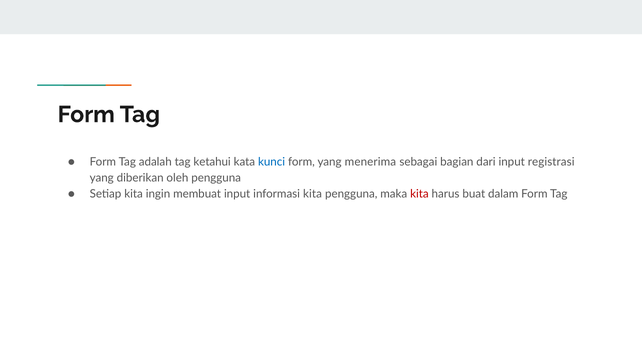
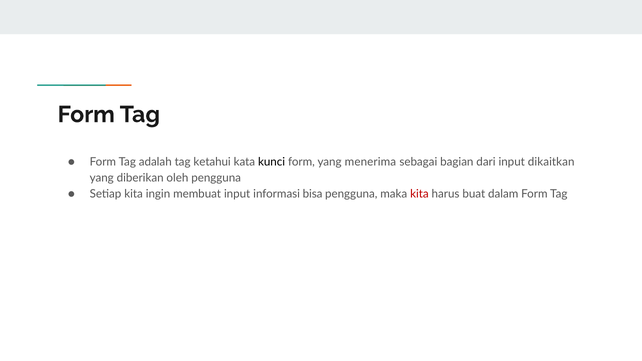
kunci colour: blue -> black
registrasi: registrasi -> dikaitkan
informasi kita: kita -> bisa
